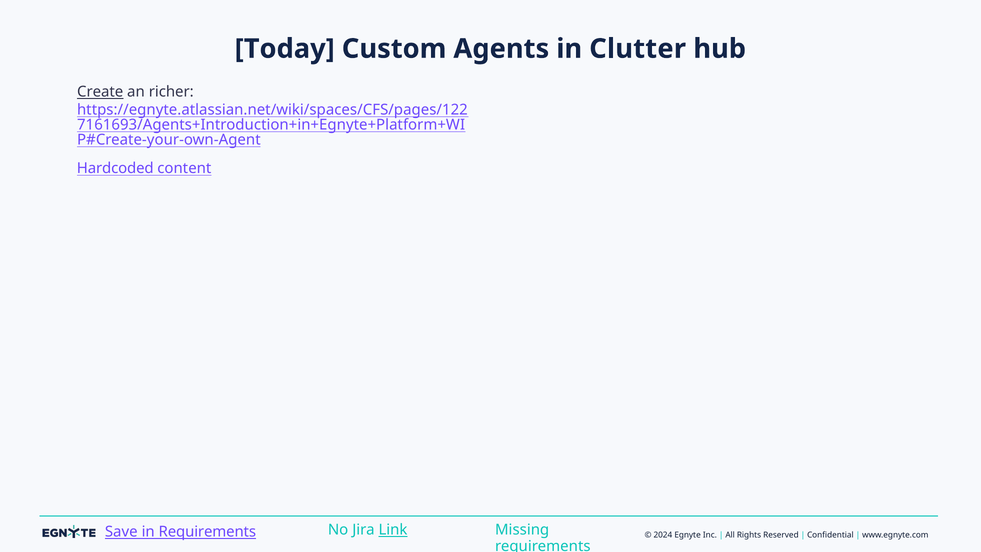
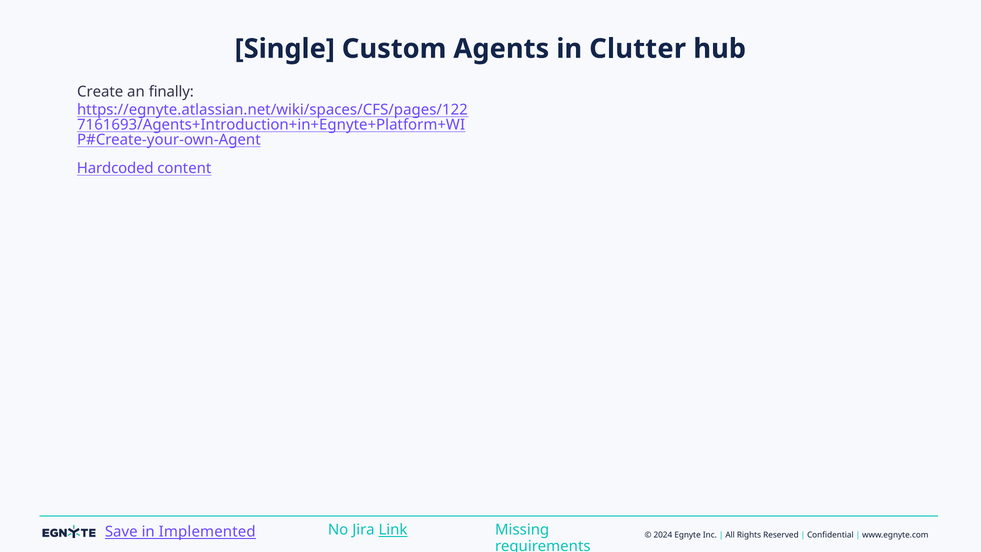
Today: Today -> Single
Create underline: present -> none
richer: richer -> finally
in Requirements: Requirements -> Implemented
